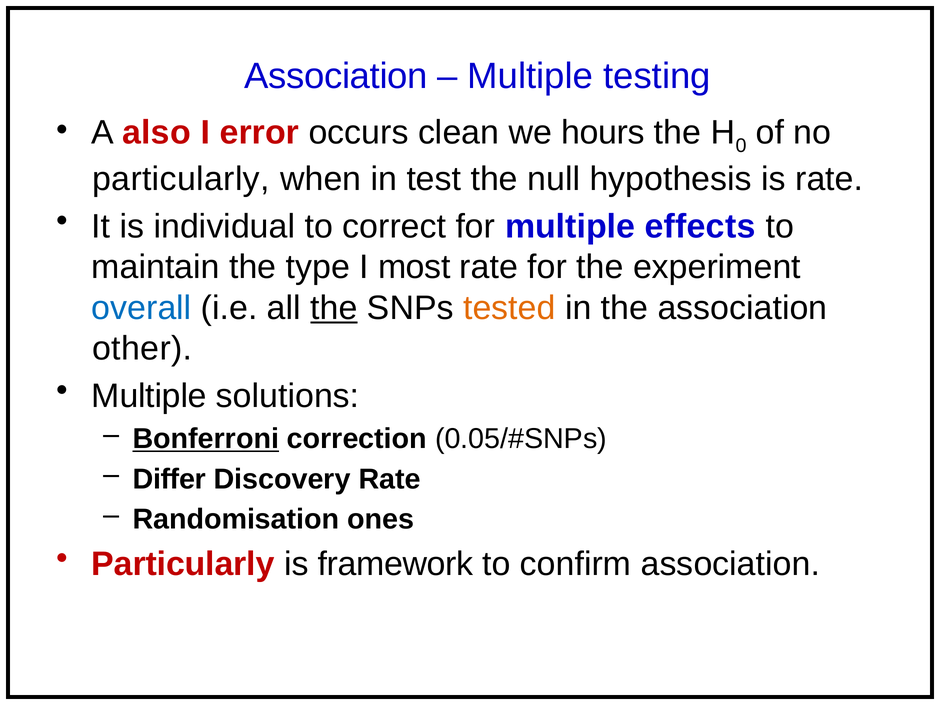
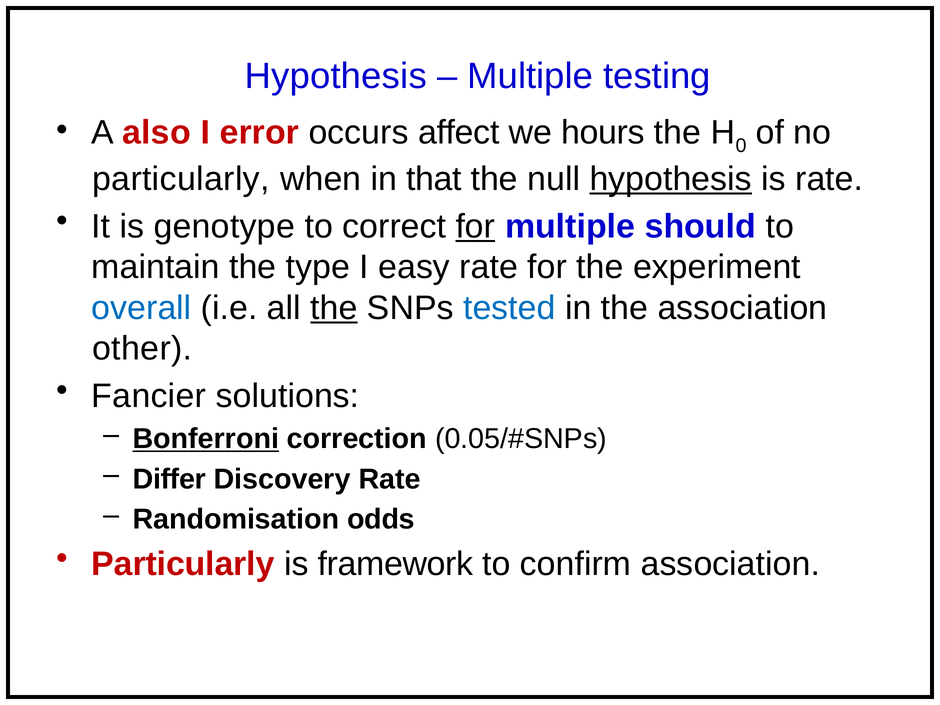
Association at (336, 76): Association -> Hypothesis
clean: clean -> affect
test: test -> that
hypothesis at (671, 179) underline: none -> present
individual: individual -> genotype
for at (475, 226) underline: none -> present
effects: effects -> should
most: most -> easy
tested colour: orange -> blue
Multiple at (149, 396): Multiple -> Fancier
ones: ones -> odds
